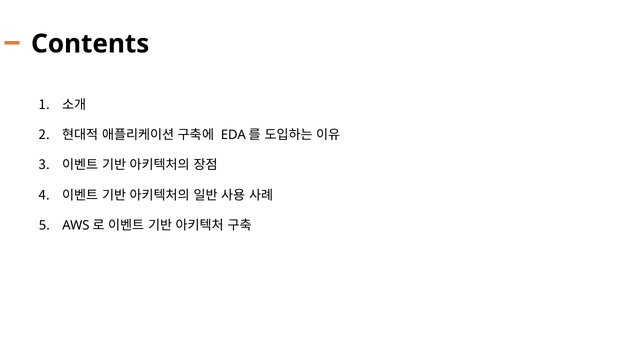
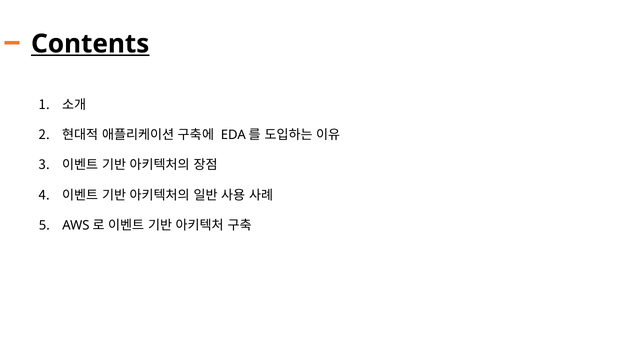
Contents underline: none -> present
